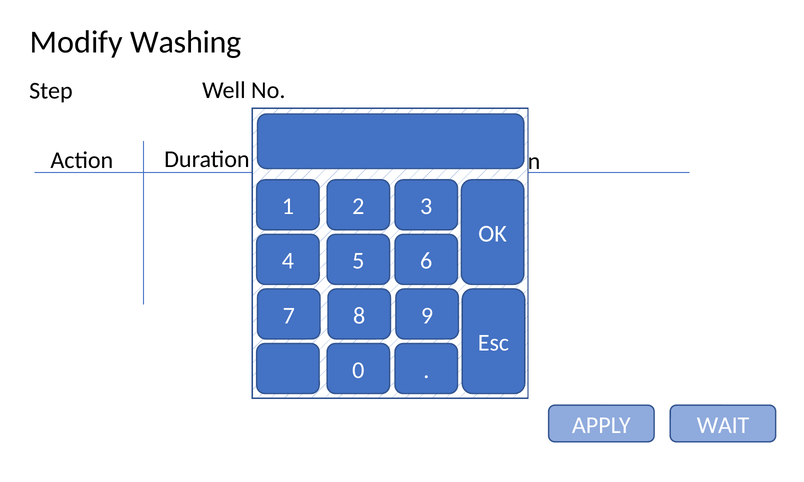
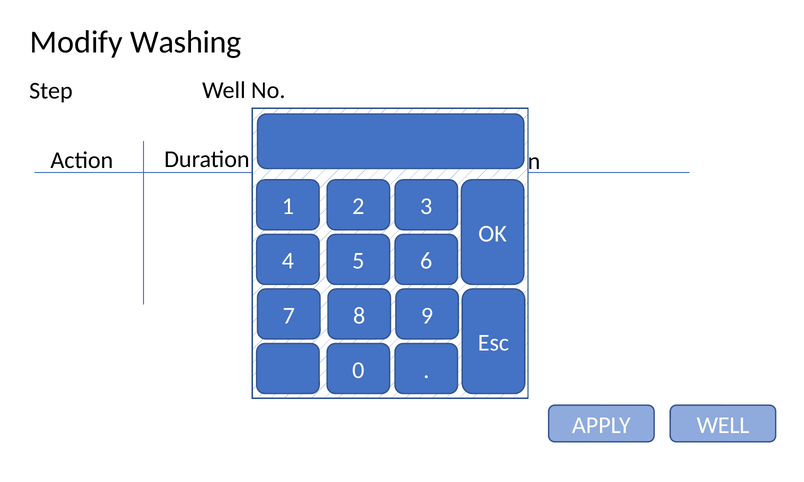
APPLY WAIT: WAIT -> WELL
